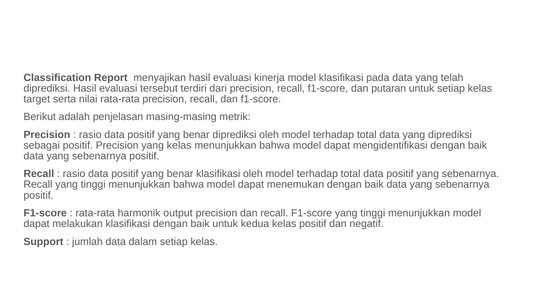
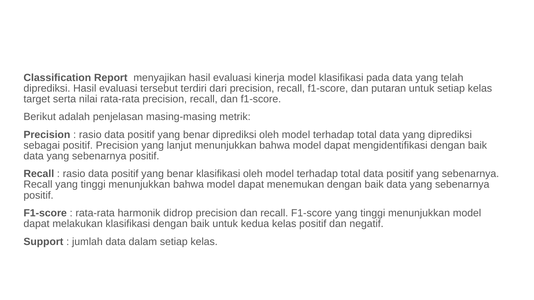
yang kelas: kelas -> lanjut
output: output -> didrop
